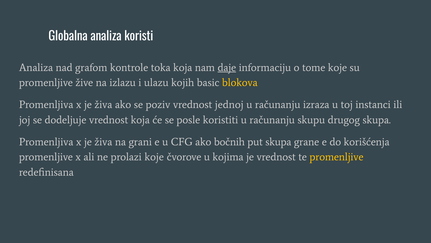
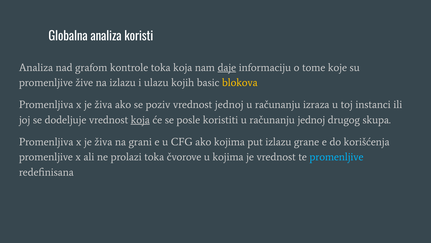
koja at (140, 120) underline: none -> present
računanju skupu: skupu -> jednoj
ako bočnih: bočnih -> kojima
put skupa: skupa -> izlazu
prolazi koje: koje -> toka
promenljive at (336, 157) colour: yellow -> light blue
